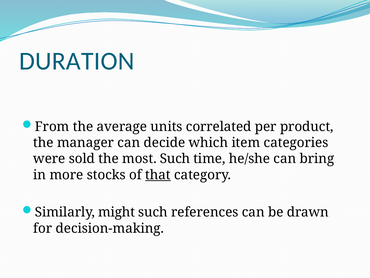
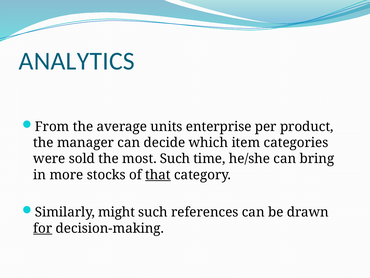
DURATION: DURATION -> ANALYTICS
correlated: correlated -> enterprise
for underline: none -> present
